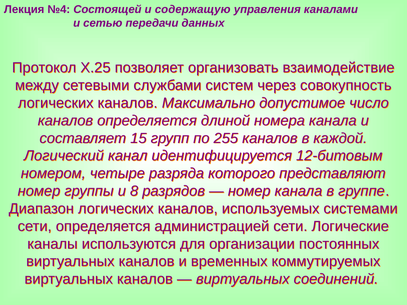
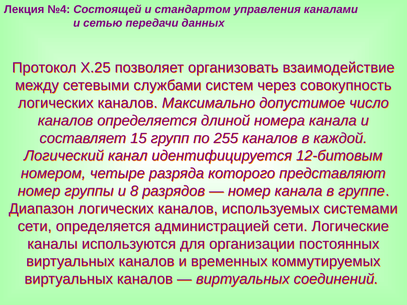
содержащую: содержащую -> стандартом
